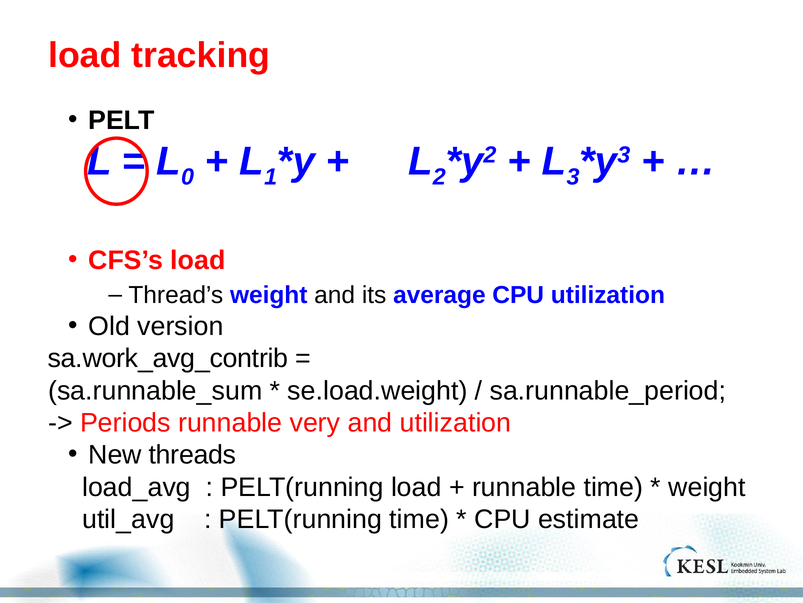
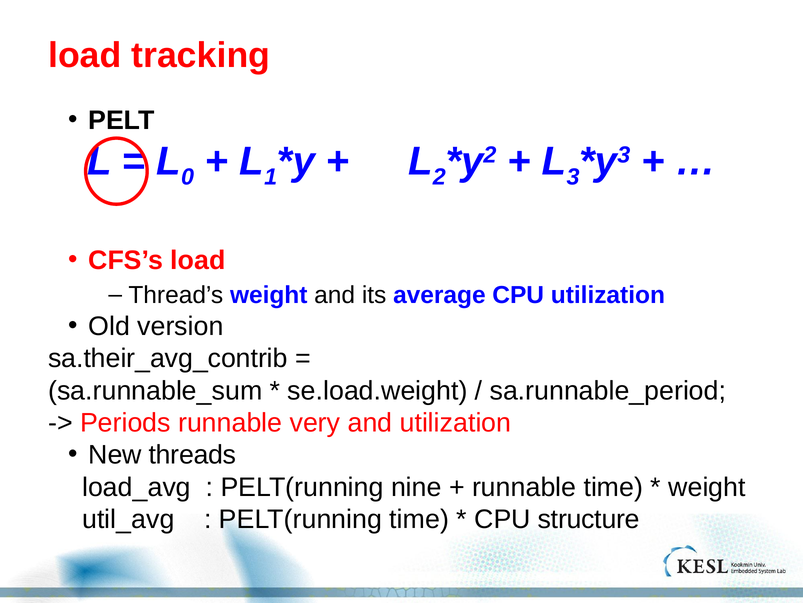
sa.work_avg_contrib: sa.work_avg_contrib -> sa.their_avg_contrib
PELT(running load: load -> nine
estimate: estimate -> structure
